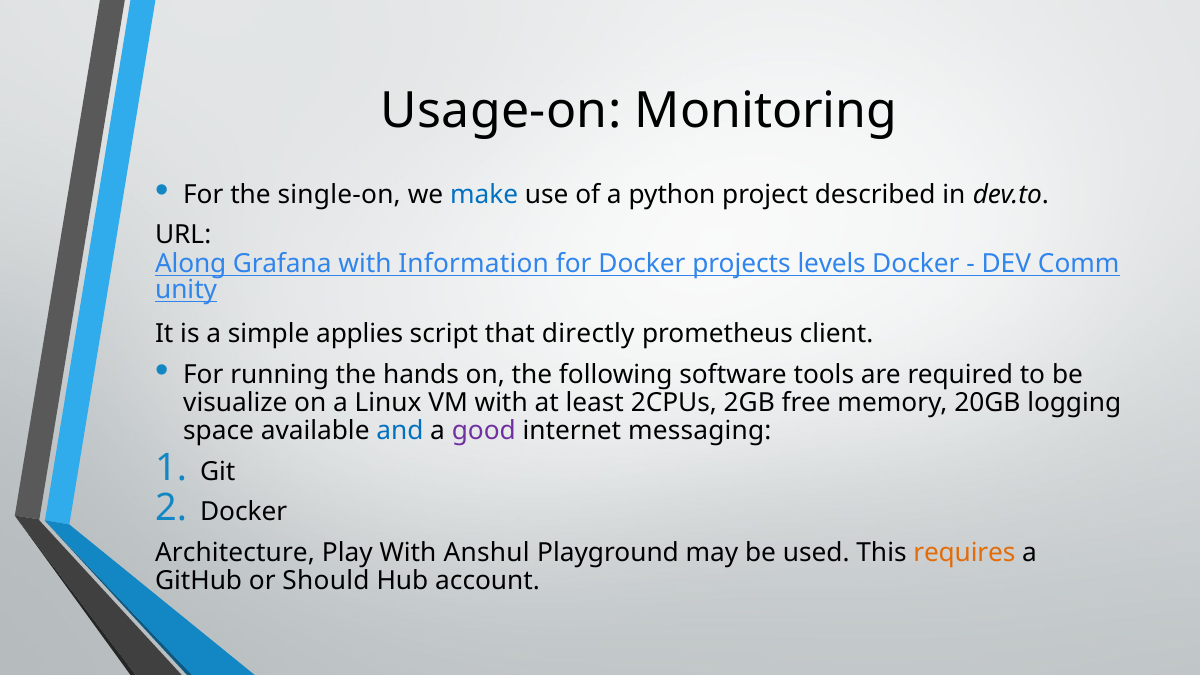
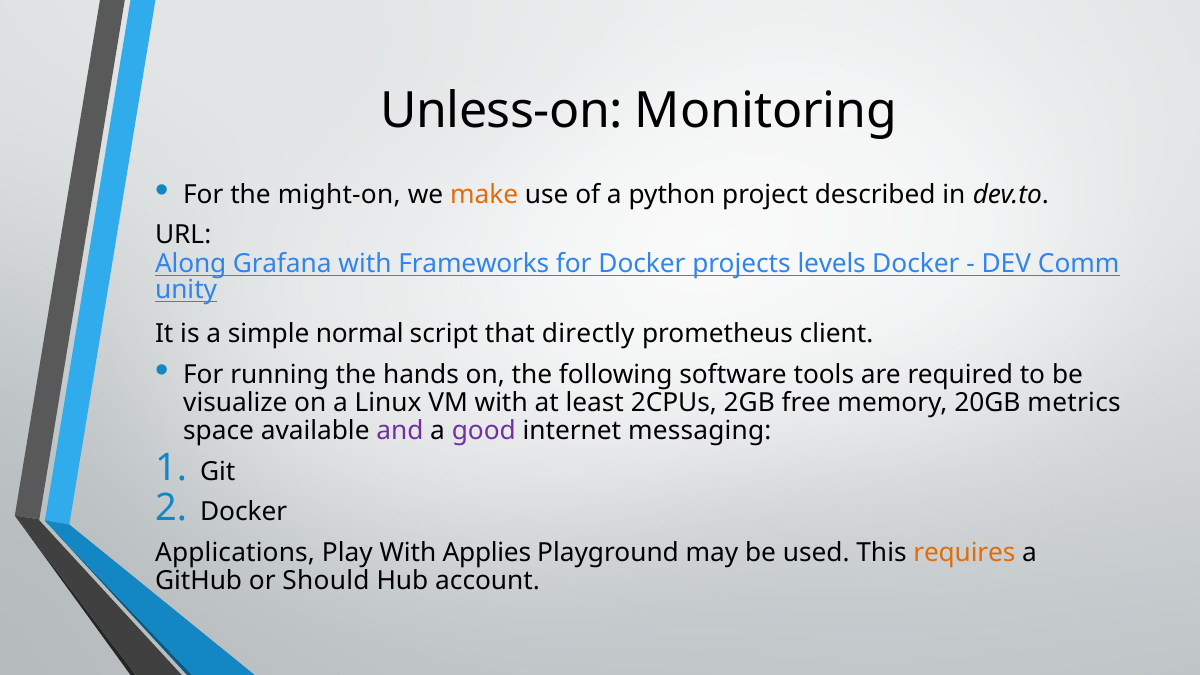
Usage-on: Usage-on -> Unless-on
single-on: single-on -> might-on
make colour: blue -> orange
Information: Information -> Frameworks
applies: applies -> normal
logging: logging -> metrics
and colour: blue -> purple
Architecture: Architecture -> Applications
Anshul: Anshul -> Applies
